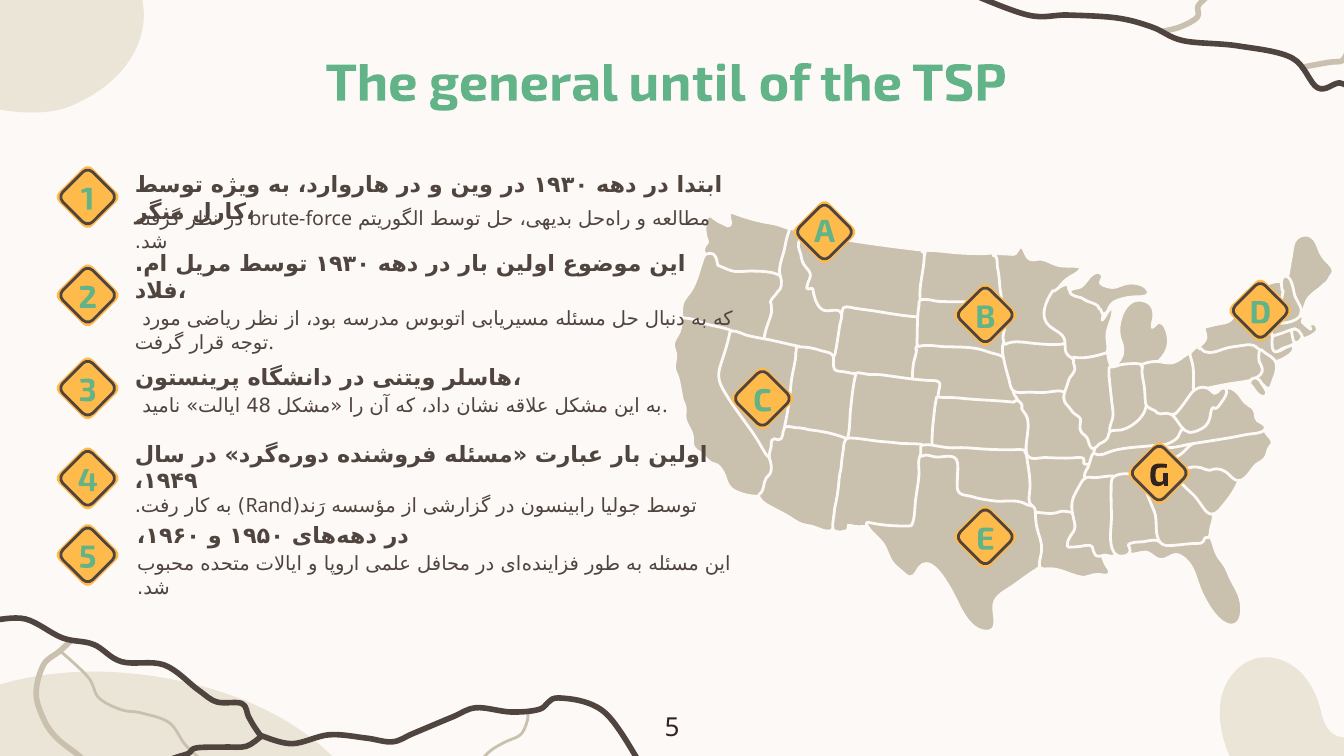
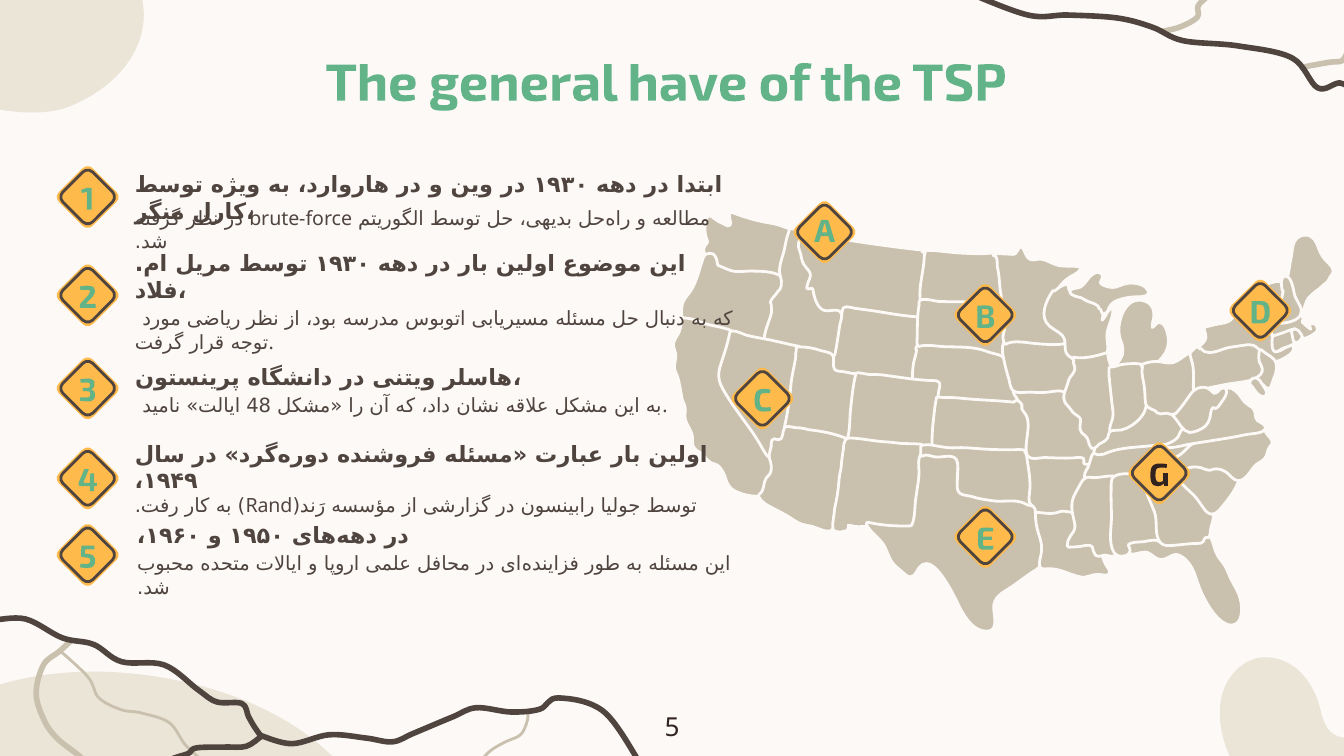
until: until -> have
